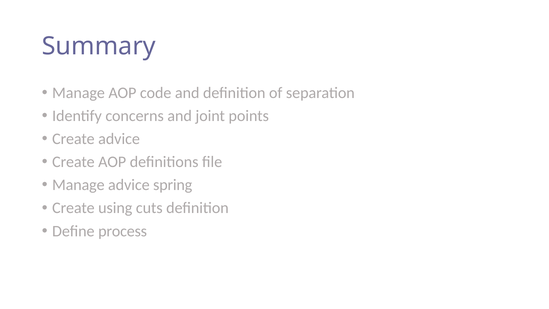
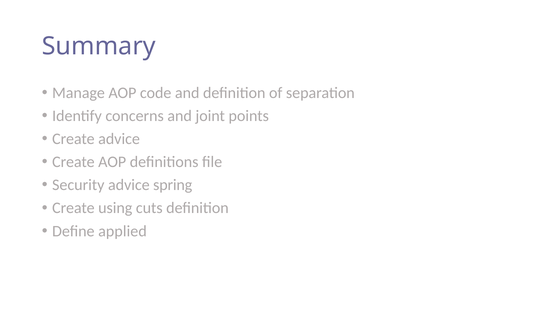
Manage at (78, 185): Manage -> Security
process: process -> applied
